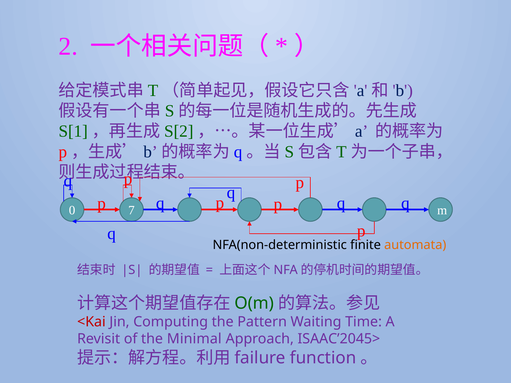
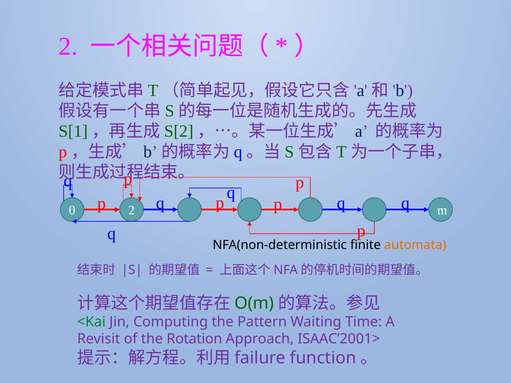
0 7: 7 -> 2
<Kai colour: red -> green
Minimal: Minimal -> Rotation
ISAAC’2045>: ISAAC’2045> -> ISAAC’2001>
